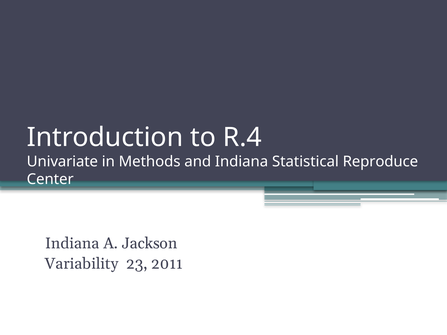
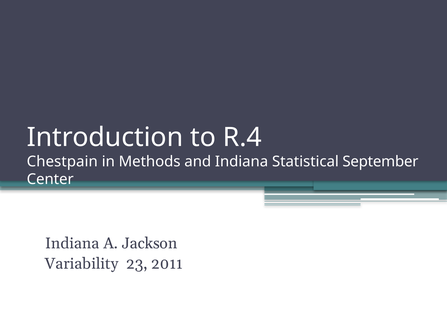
Univariate: Univariate -> Chestpain
Reproduce: Reproduce -> September
